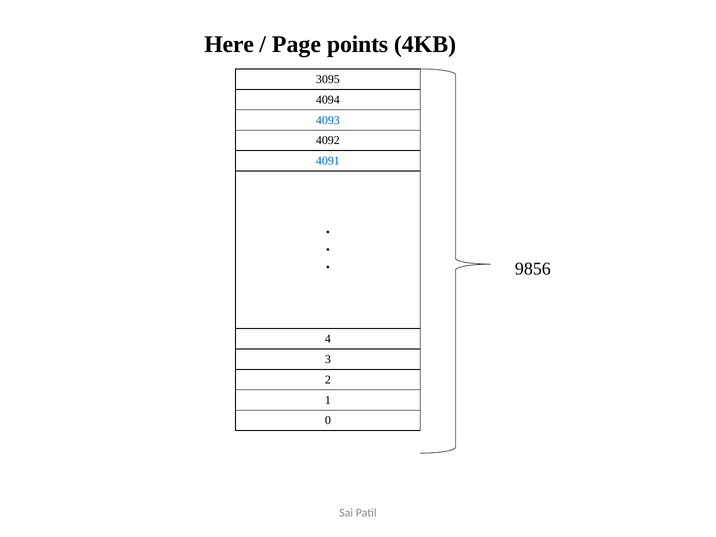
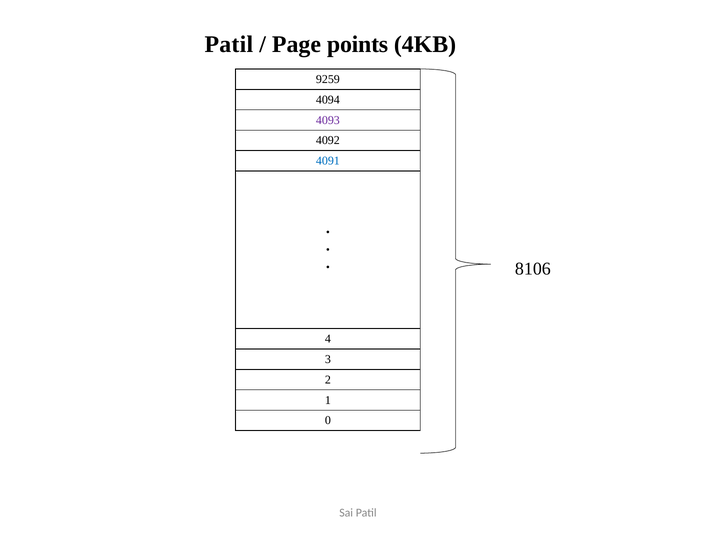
Here at (229, 44): Here -> Patil
3095: 3095 -> 9259
4093 colour: blue -> purple
9856: 9856 -> 8106
